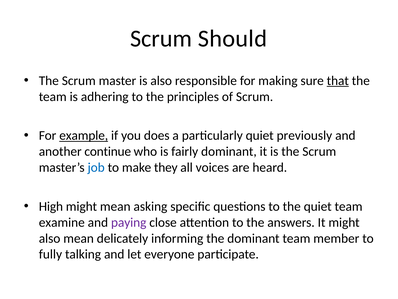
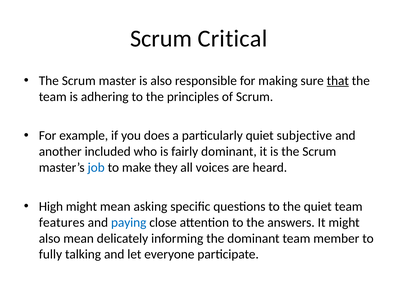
Should: Should -> Critical
example underline: present -> none
previously: previously -> subjective
continue: continue -> included
examine: examine -> features
paying colour: purple -> blue
